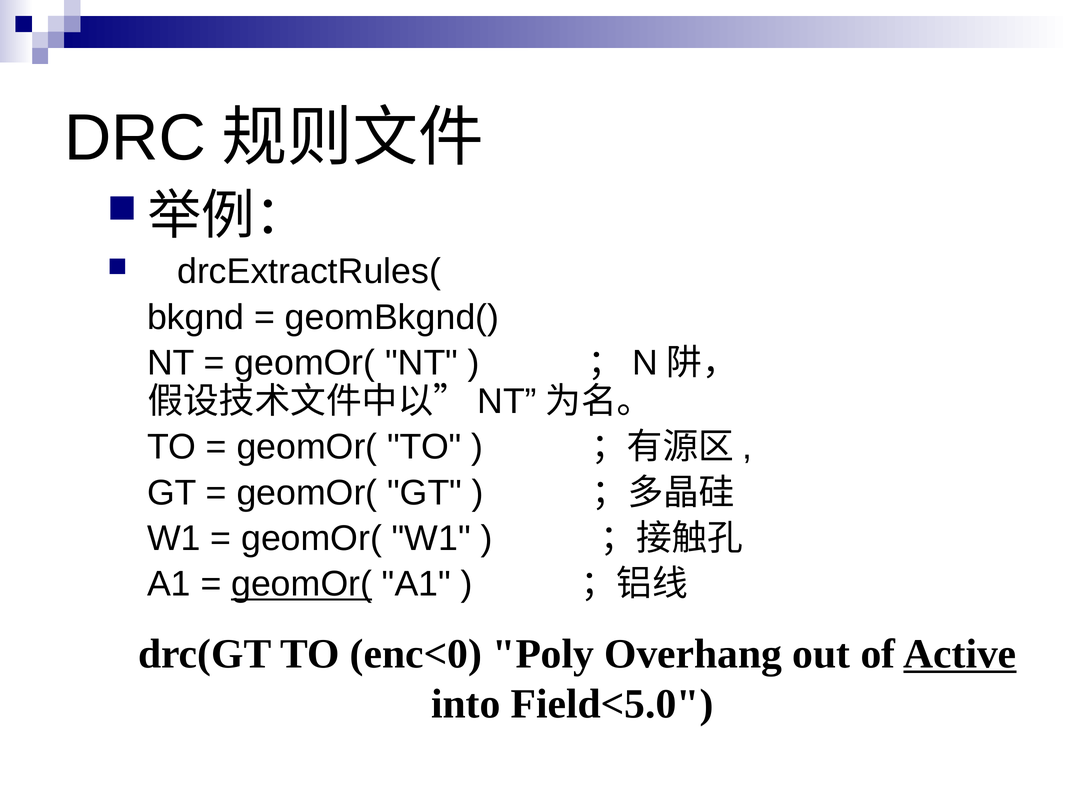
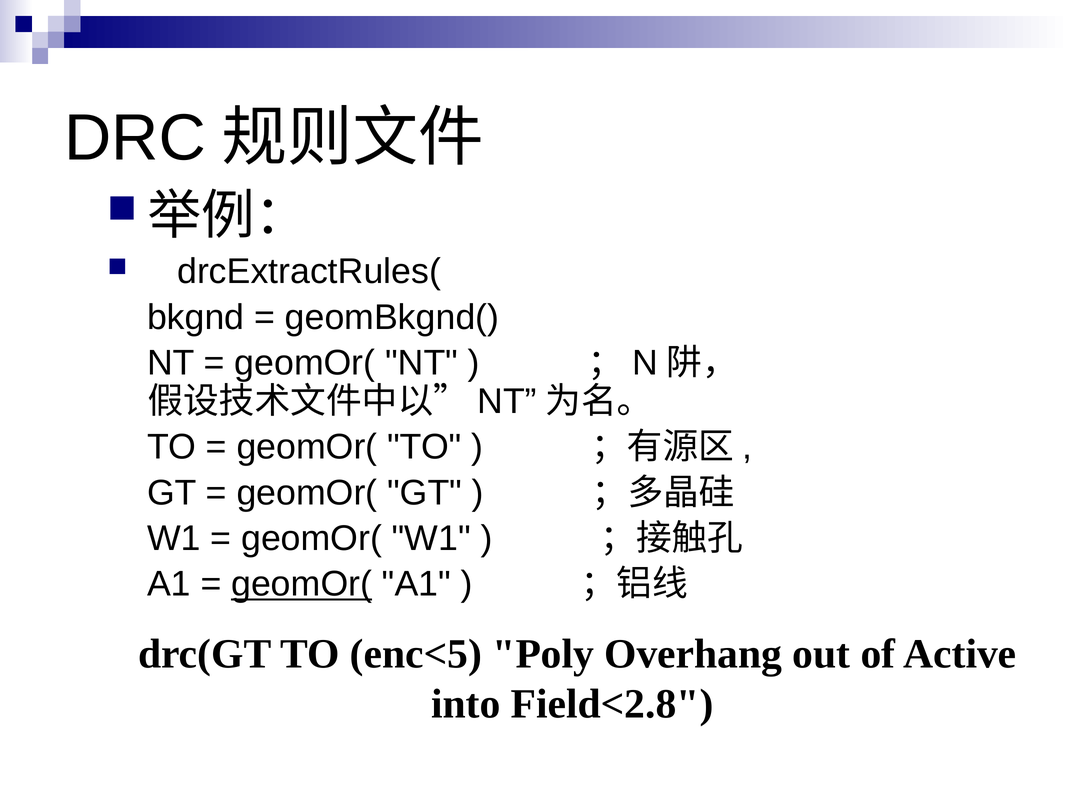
enc<0: enc<0 -> enc<5
Active underline: present -> none
Field<5.0: Field<5.0 -> Field<2.8
